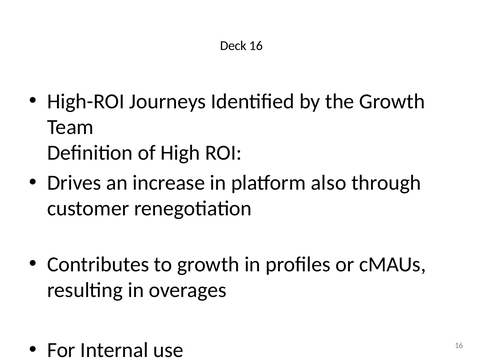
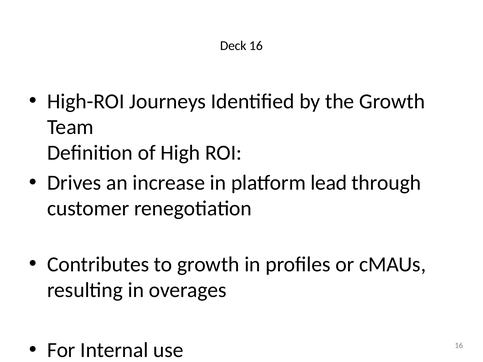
also: also -> lead
